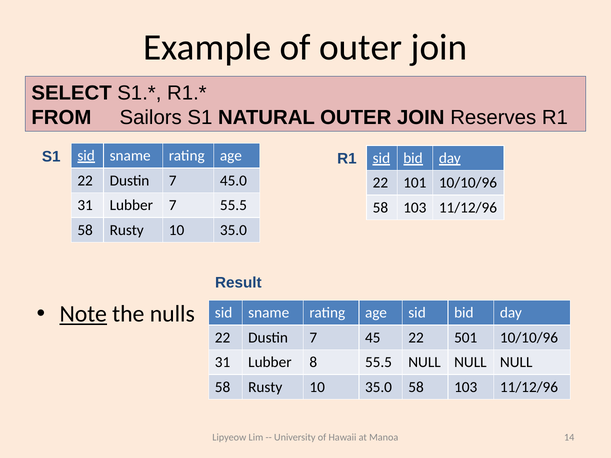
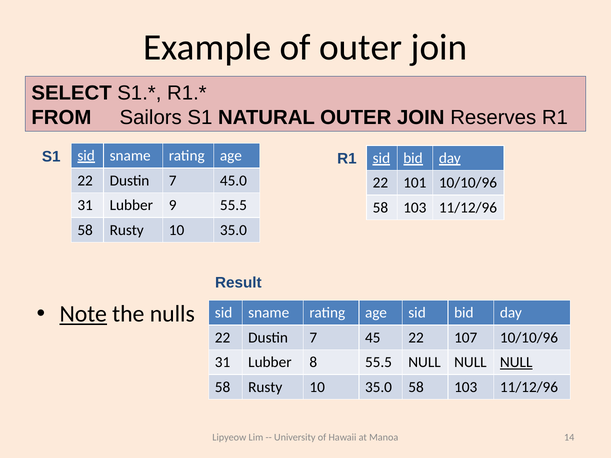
Lubber 7: 7 -> 9
501: 501 -> 107
NULL at (516, 363) underline: none -> present
